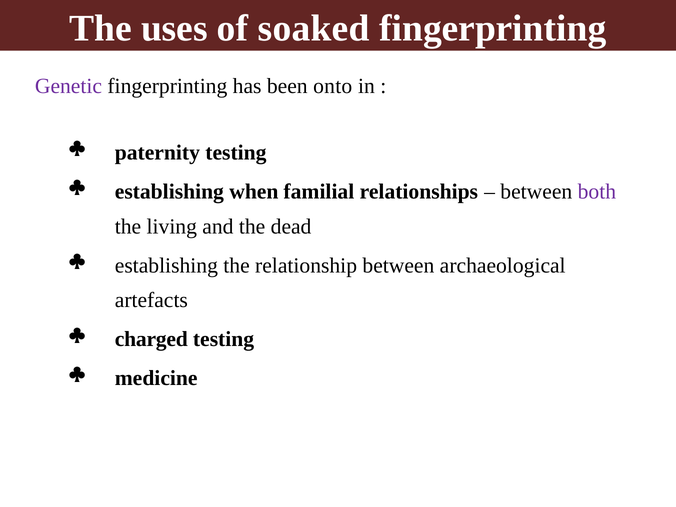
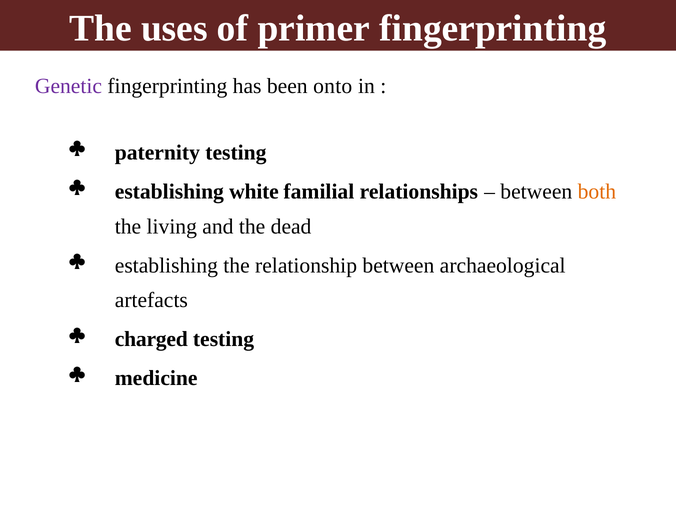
soaked: soaked -> primer
when: when -> white
both colour: purple -> orange
